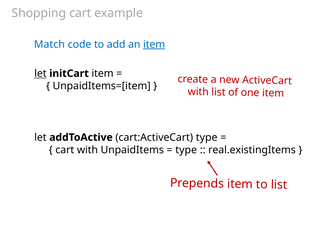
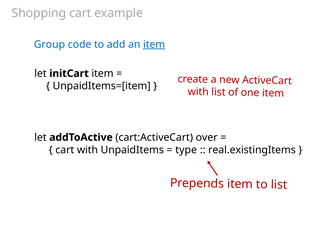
Match: Match -> Group
let at (40, 73) underline: present -> none
cart:ActiveCart type: type -> over
